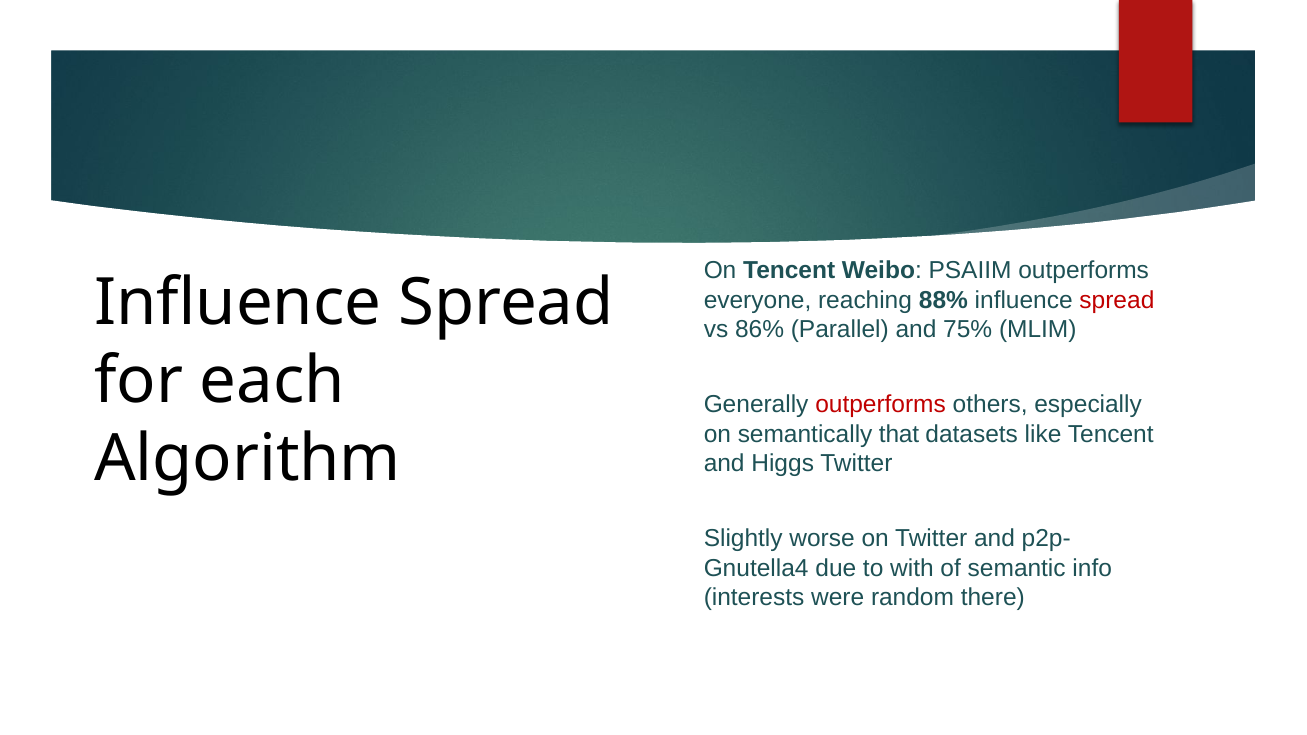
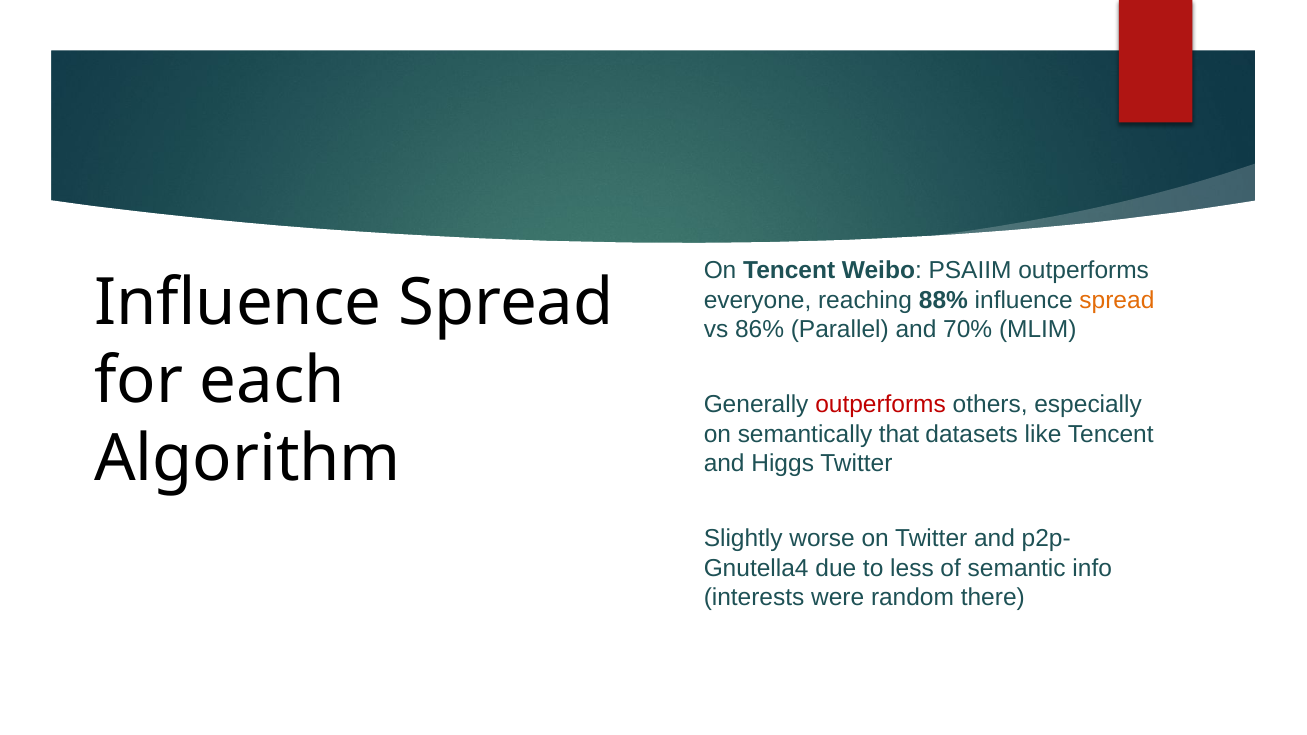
spread at (1117, 300) colour: red -> orange
75%: 75% -> 70%
with: with -> less
